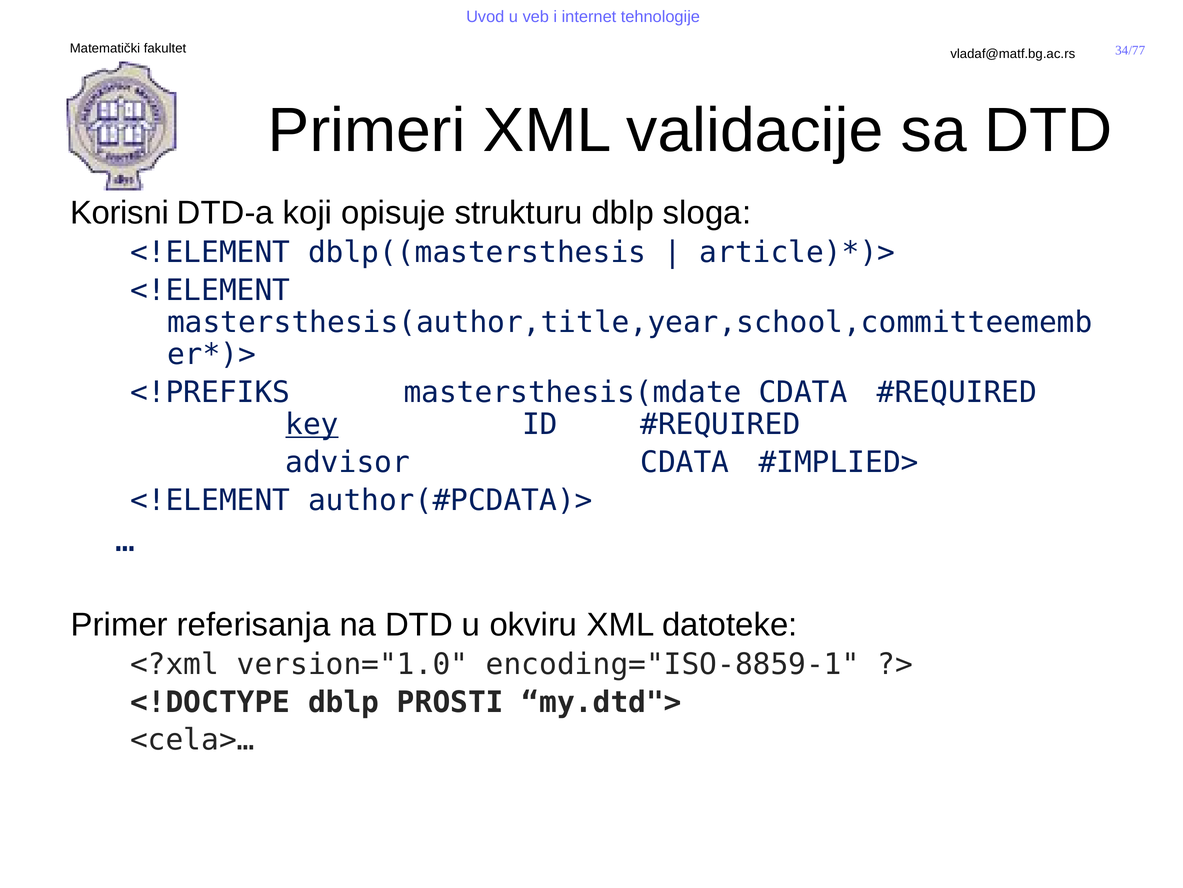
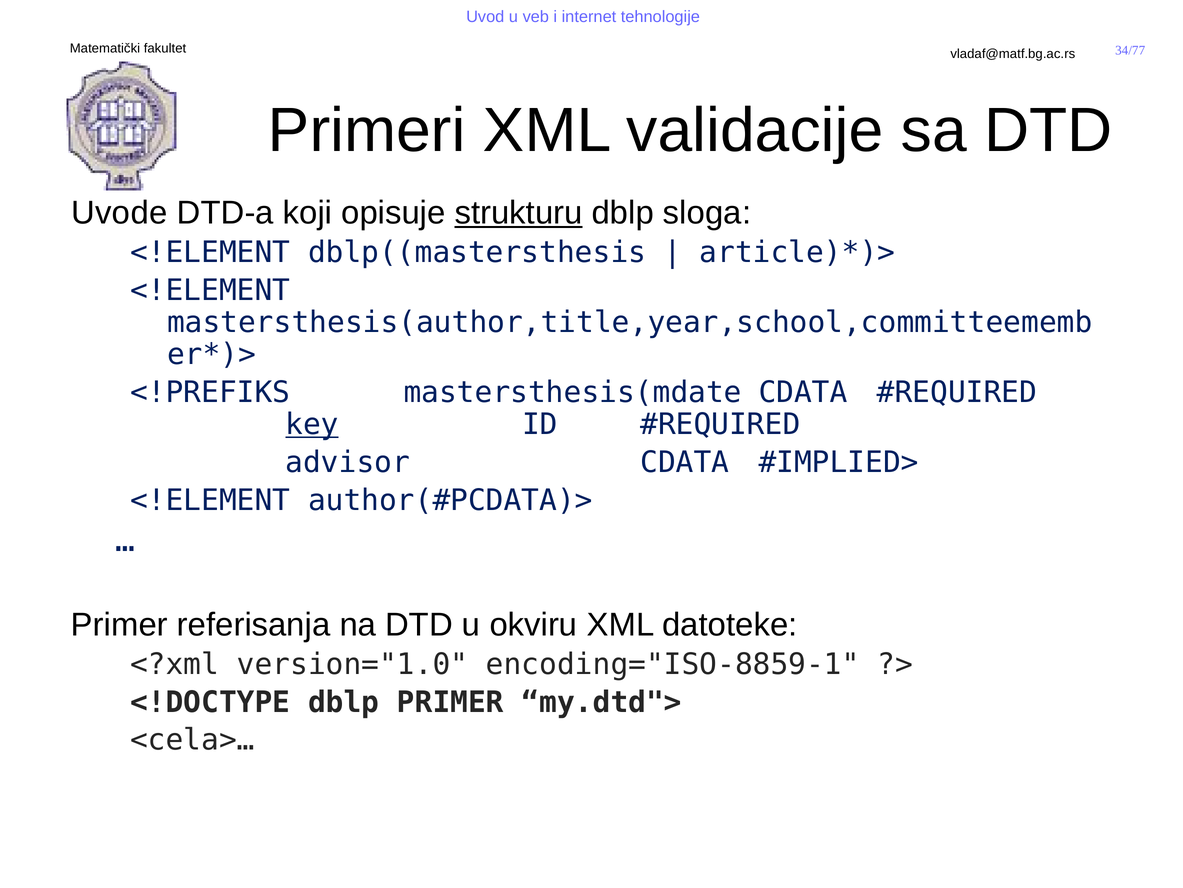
Korisni: Korisni -> Uvode
strukturu underline: none -> present
dblp PROSTI: PROSTI -> PRIMER
